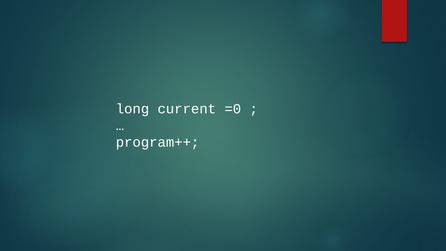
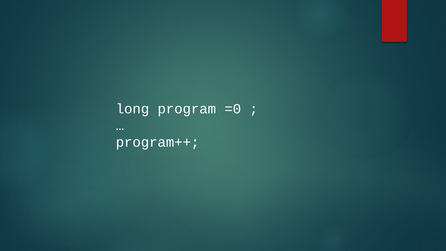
current: current -> program
